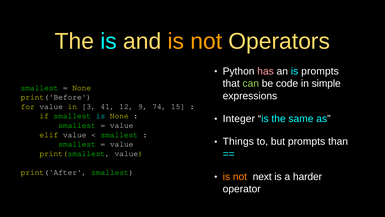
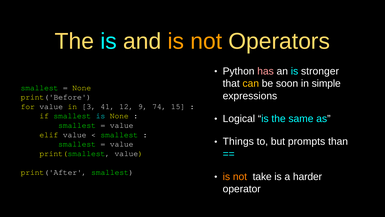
is prompts: prompts -> stronger
can colour: light green -> yellow
code: code -> soon
Integer: Integer -> Logical
next: next -> take
